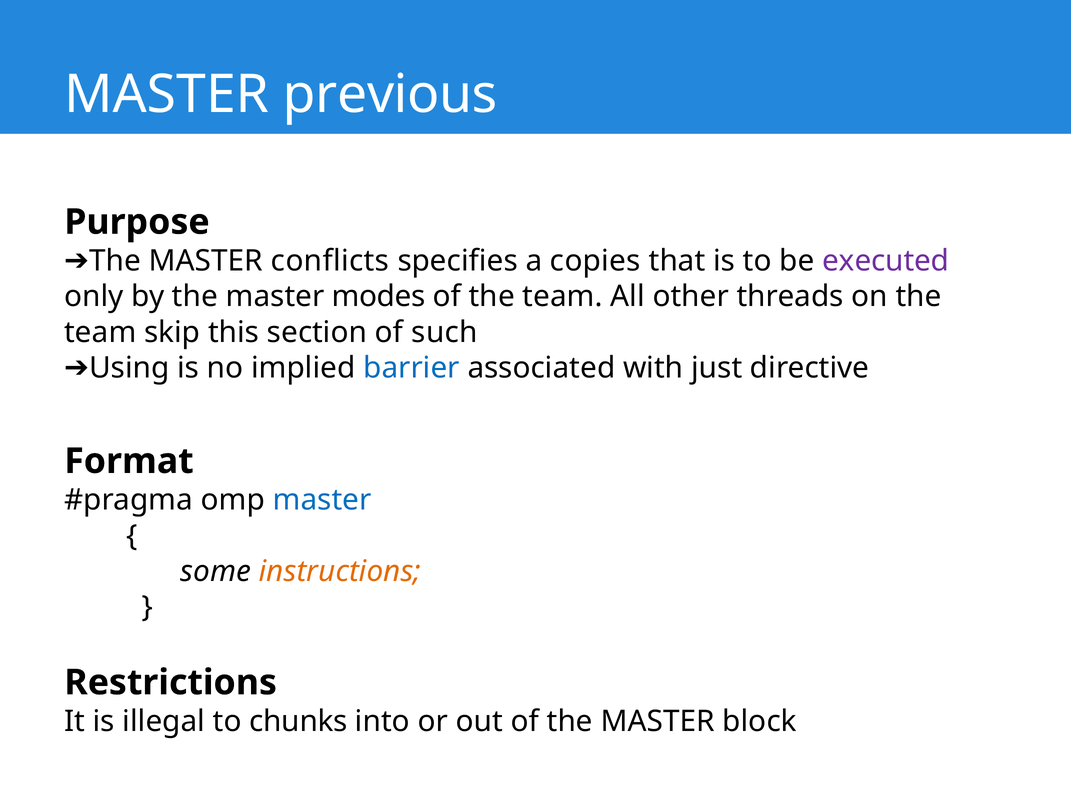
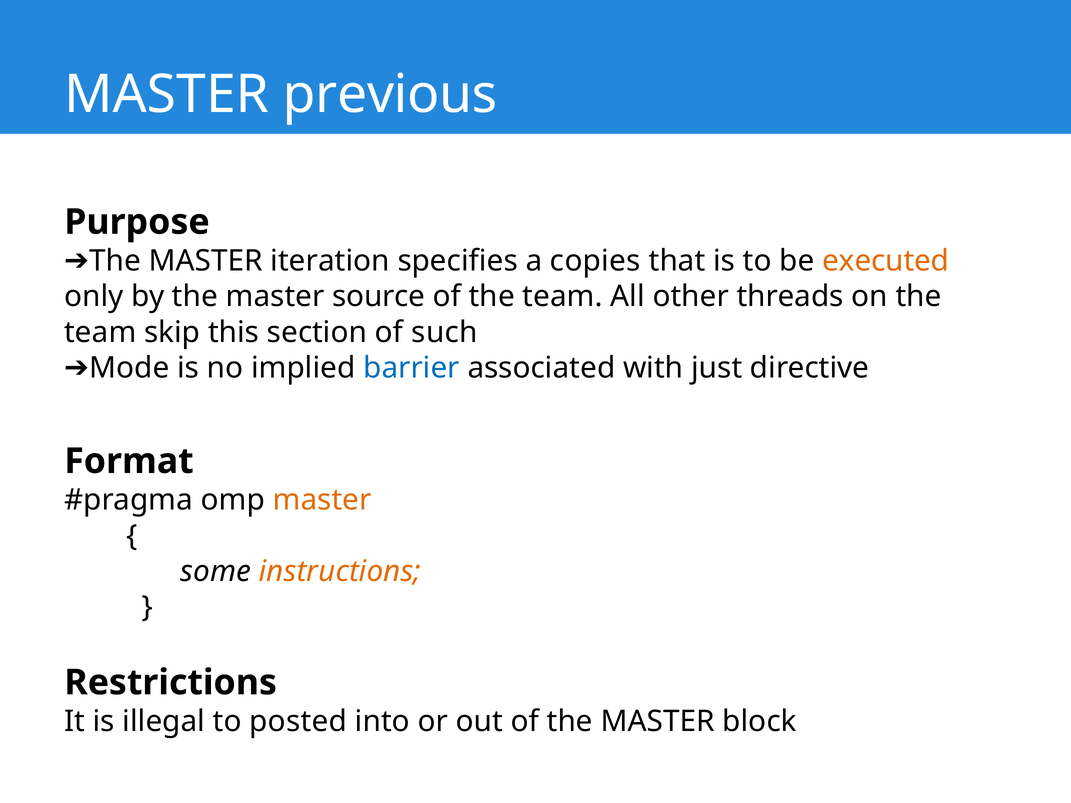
conflicts: conflicts -> iteration
executed colour: purple -> orange
modes: modes -> source
Using: Using -> Mode
master at (322, 500) colour: blue -> orange
chunks: chunks -> posted
